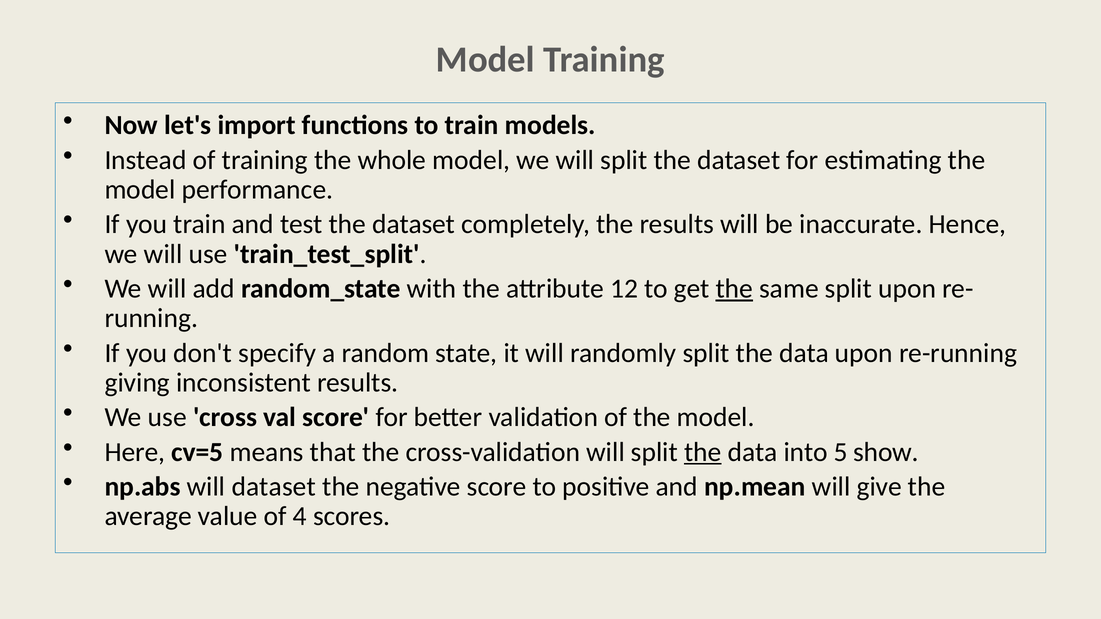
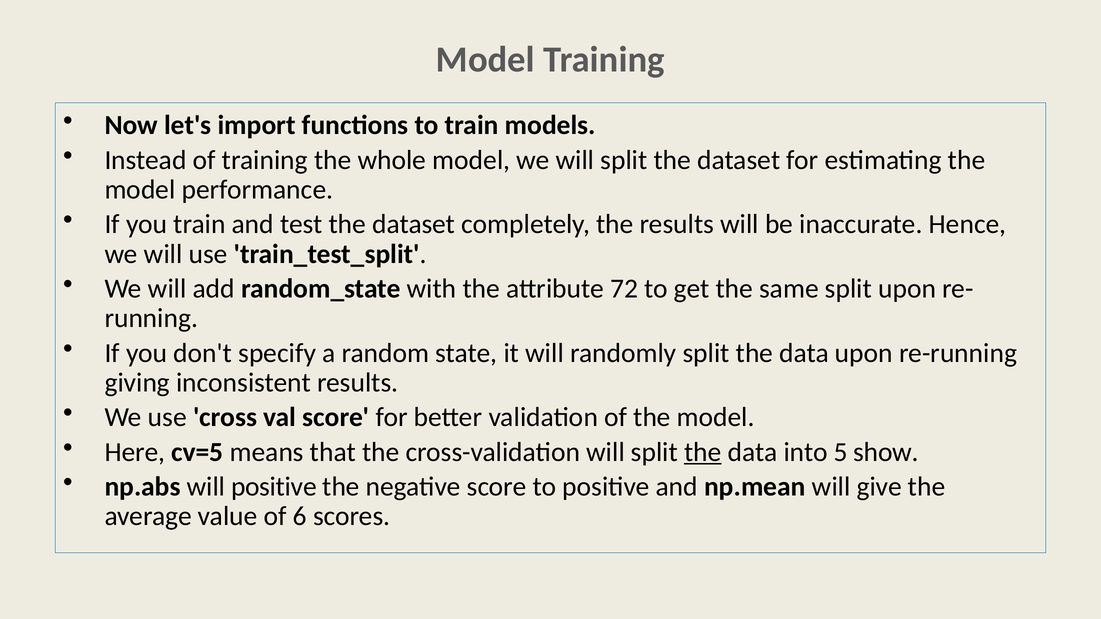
12: 12 -> 72
the at (734, 289) underline: present -> none
will dataset: dataset -> positive
4: 4 -> 6
